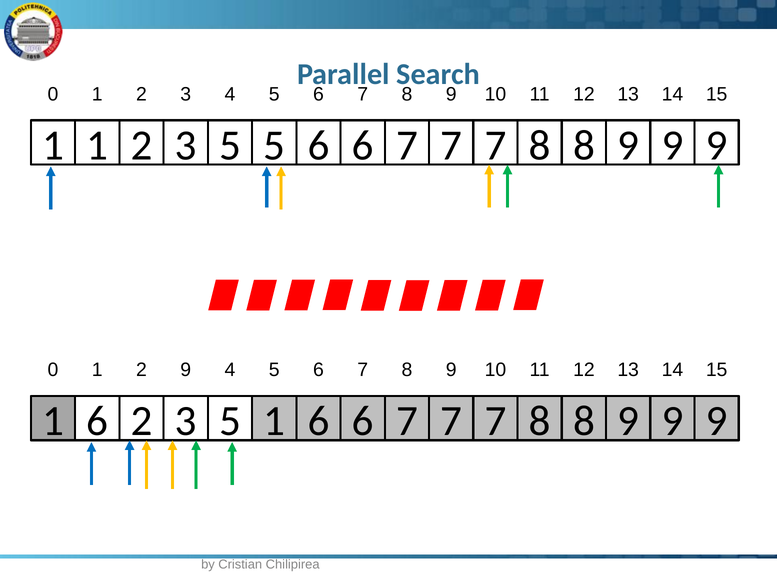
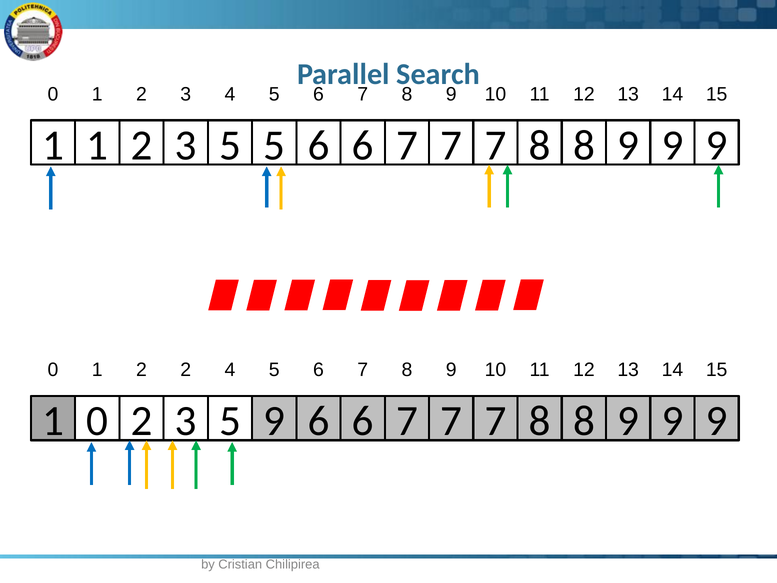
2 9: 9 -> 2
6 at (97, 421): 6 -> 0
5 1: 1 -> 9
